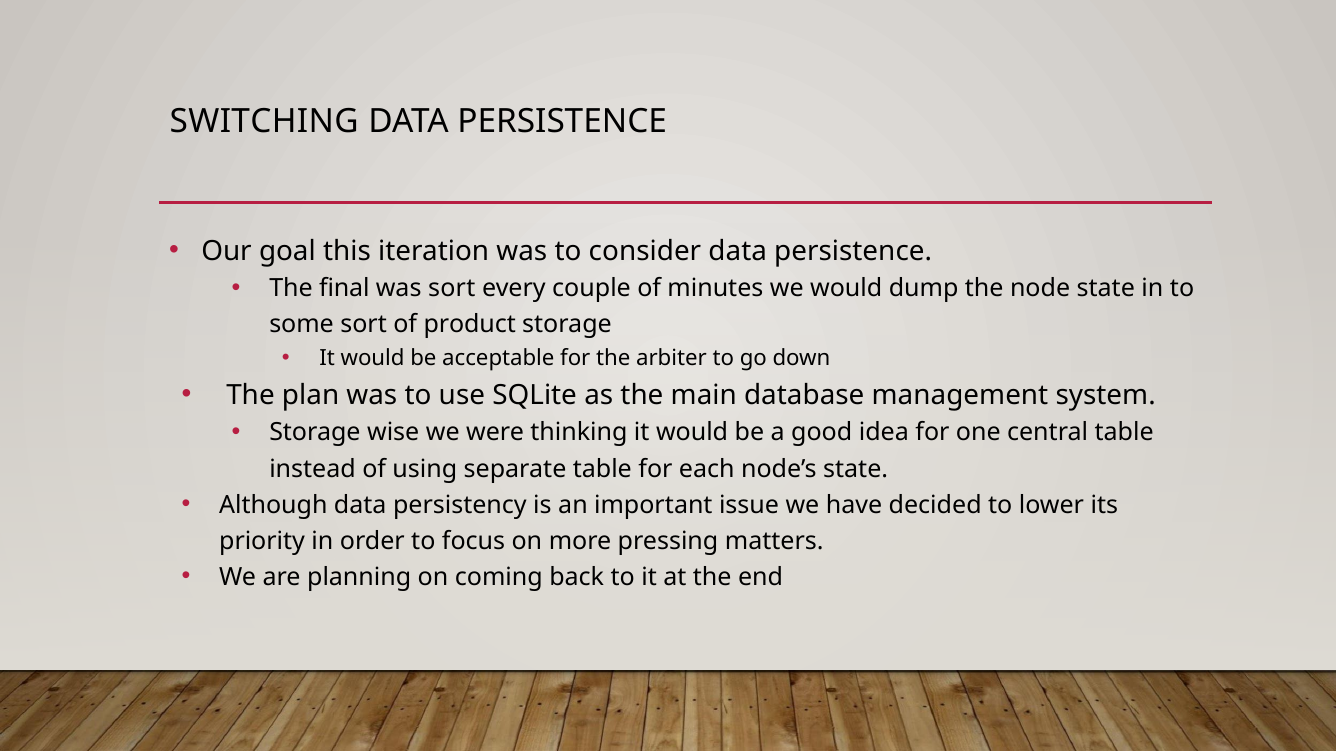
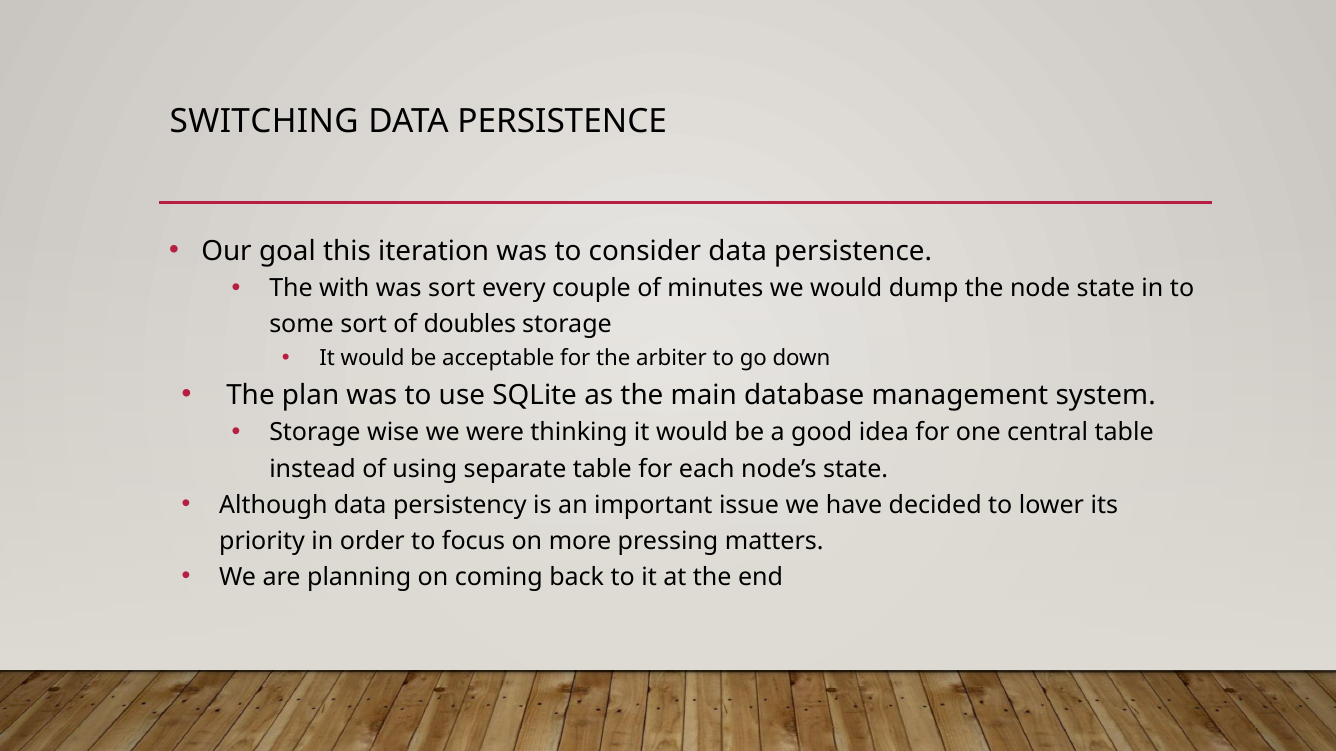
final: final -> with
product: product -> doubles
